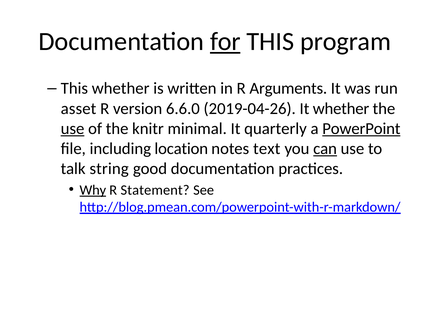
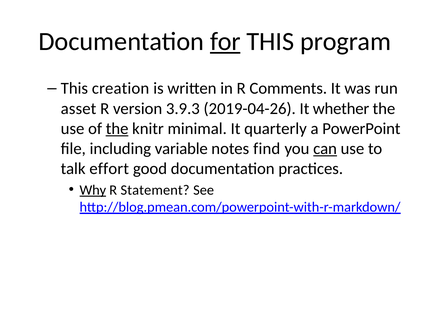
This whether: whether -> creation
Arguments: Arguments -> Comments
6.6.0: 6.6.0 -> 3.9.3
use at (73, 129) underline: present -> none
the at (117, 129) underline: none -> present
PowerPoint underline: present -> none
location: location -> variable
text: text -> find
string: string -> effort
